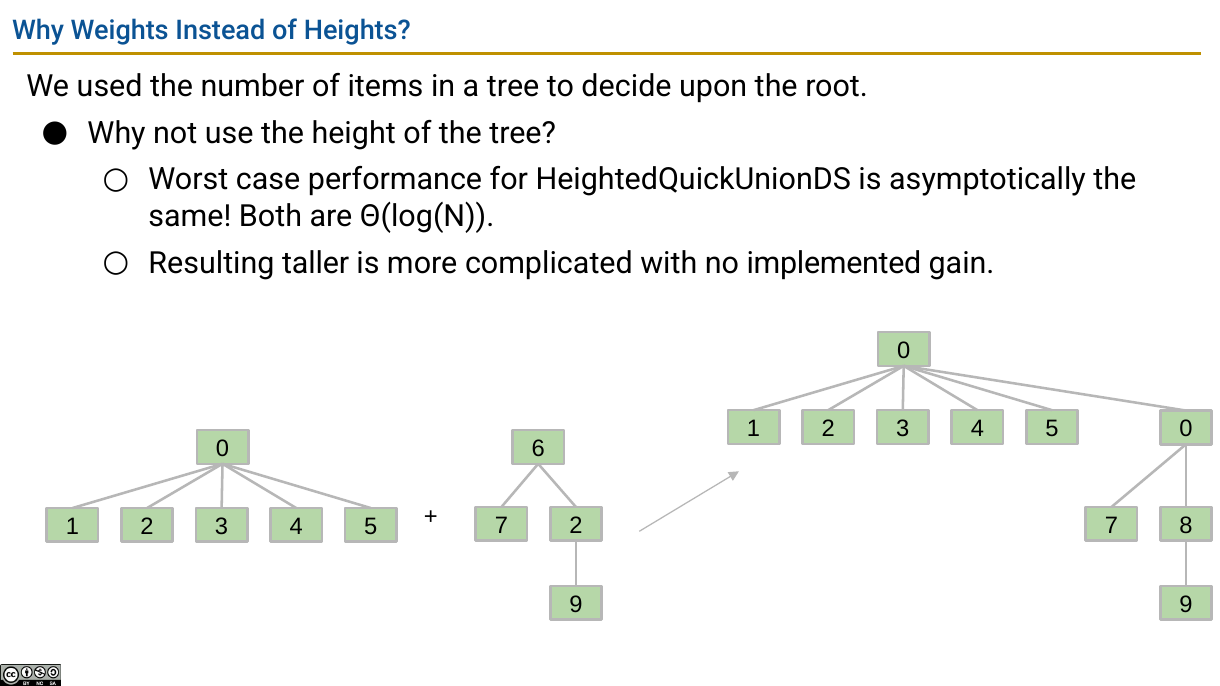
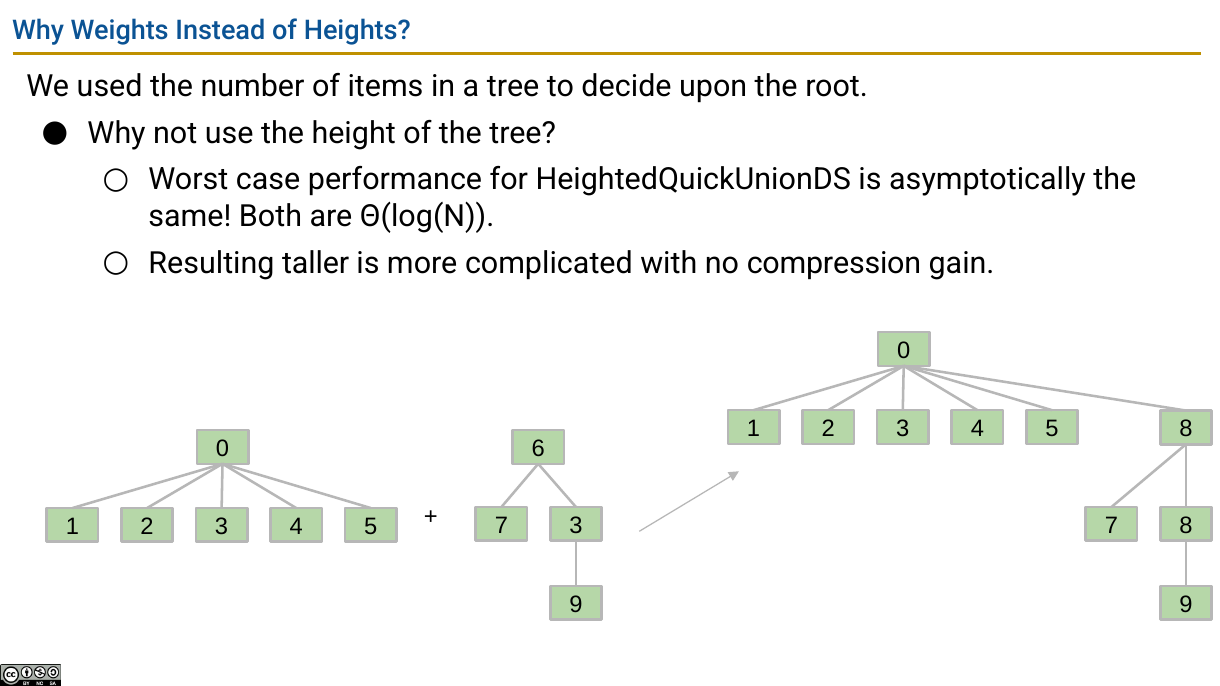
implemented: implemented -> compression
4 0: 0 -> 8
3 2: 2 -> 3
